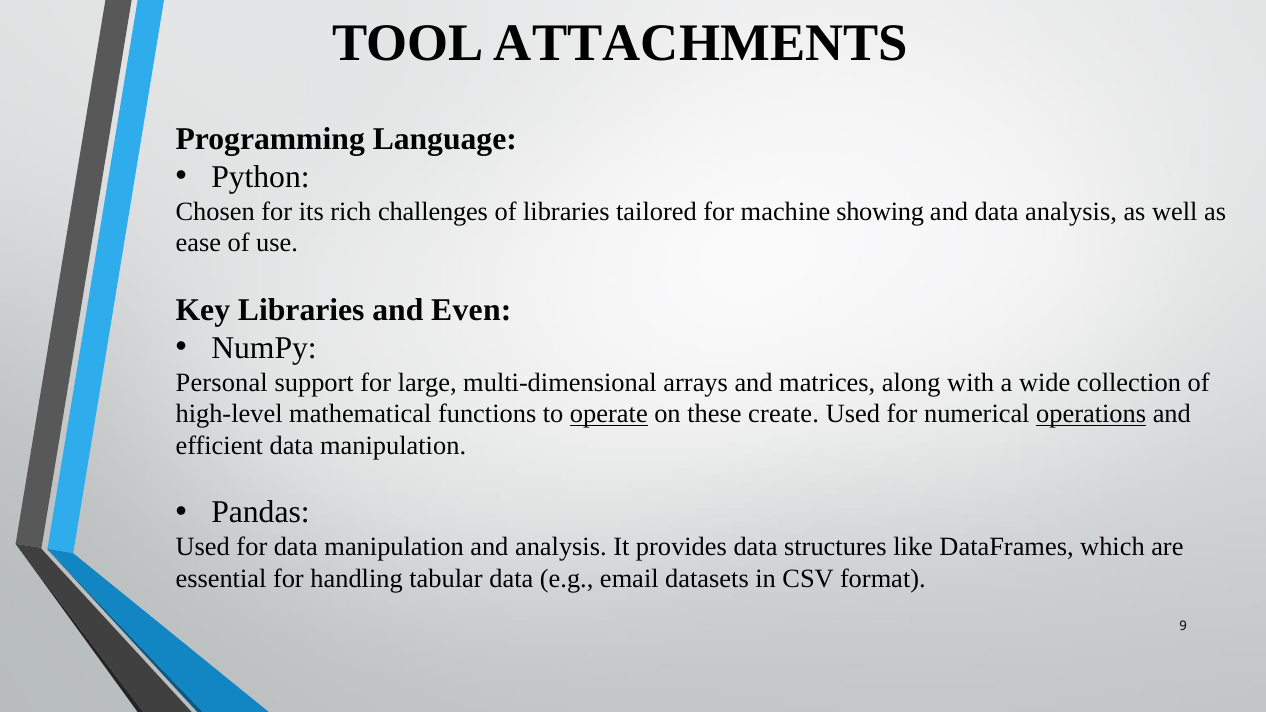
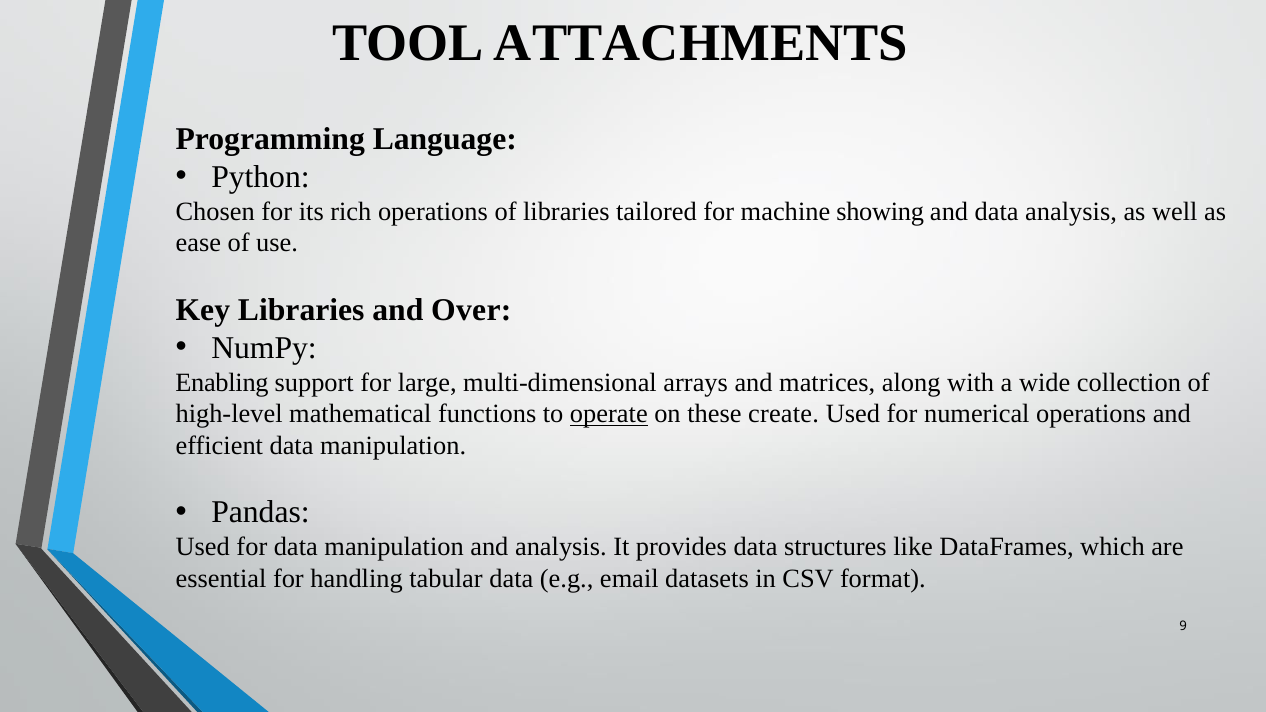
rich challenges: challenges -> operations
Even: Even -> Over
Personal: Personal -> Enabling
operations at (1091, 414) underline: present -> none
